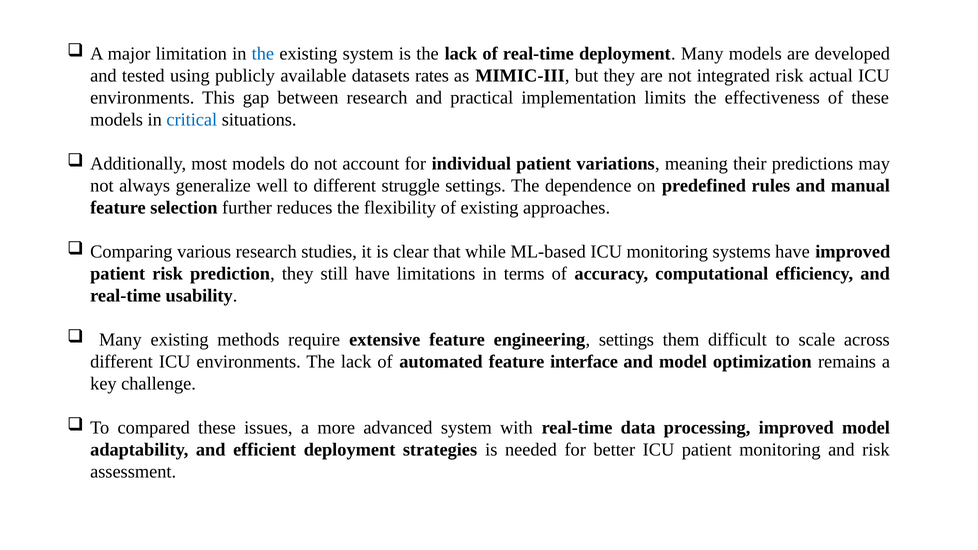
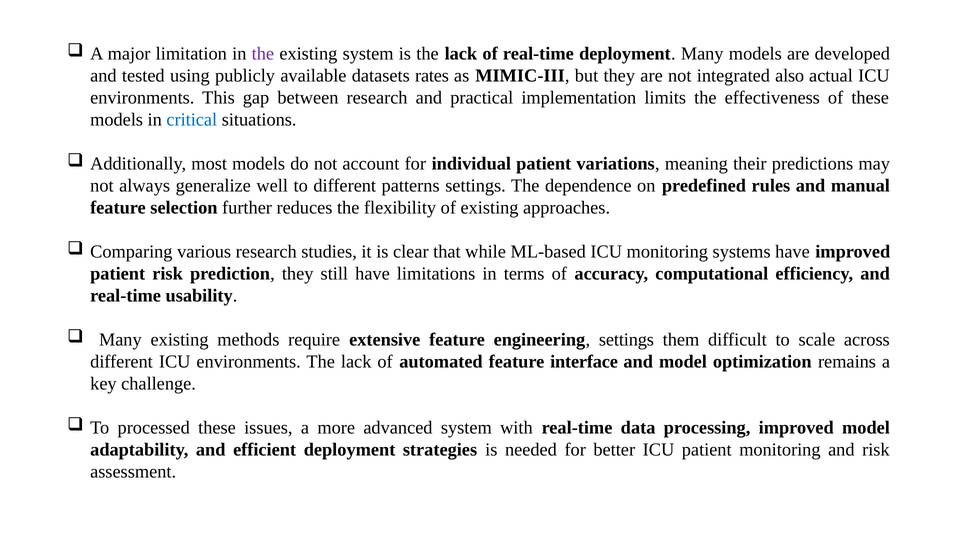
the at (263, 54) colour: blue -> purple
integrated risk: risk -> also
struggle: struggle -> patterns
compared: compared -> processed
